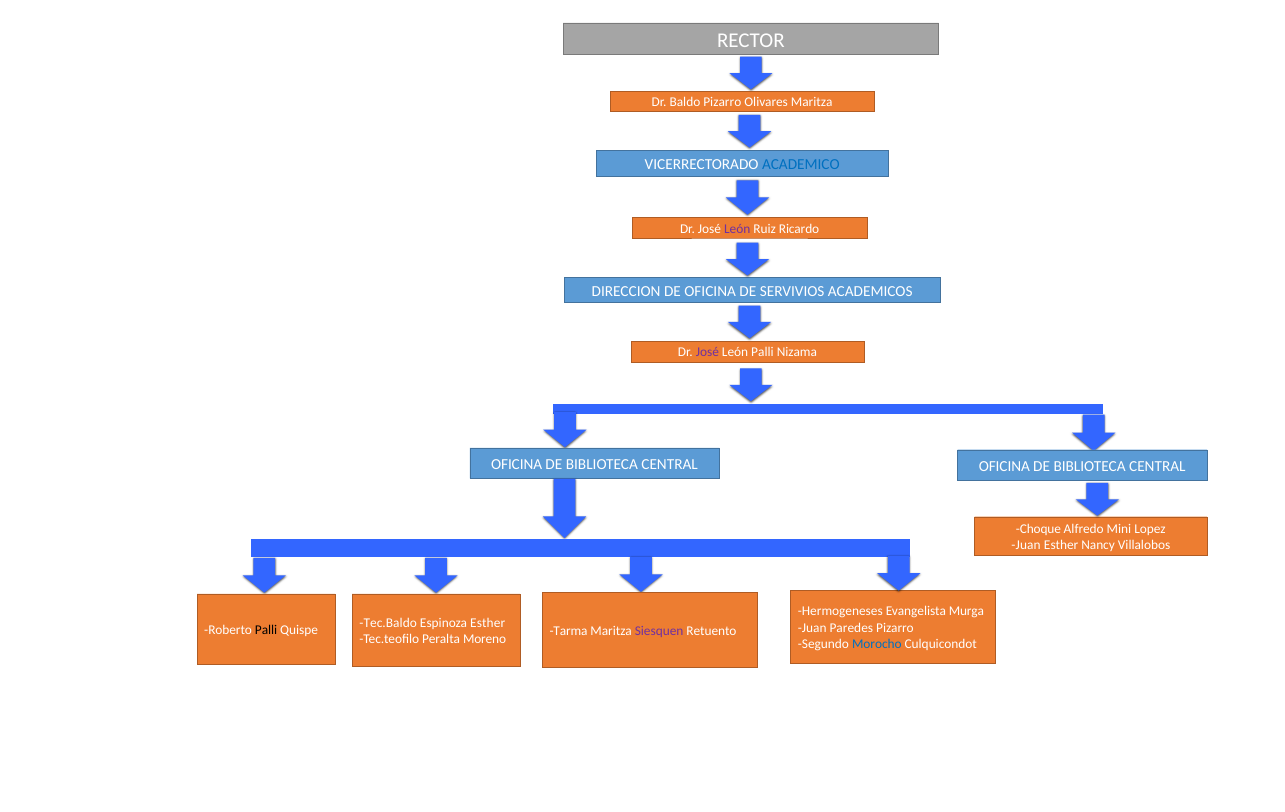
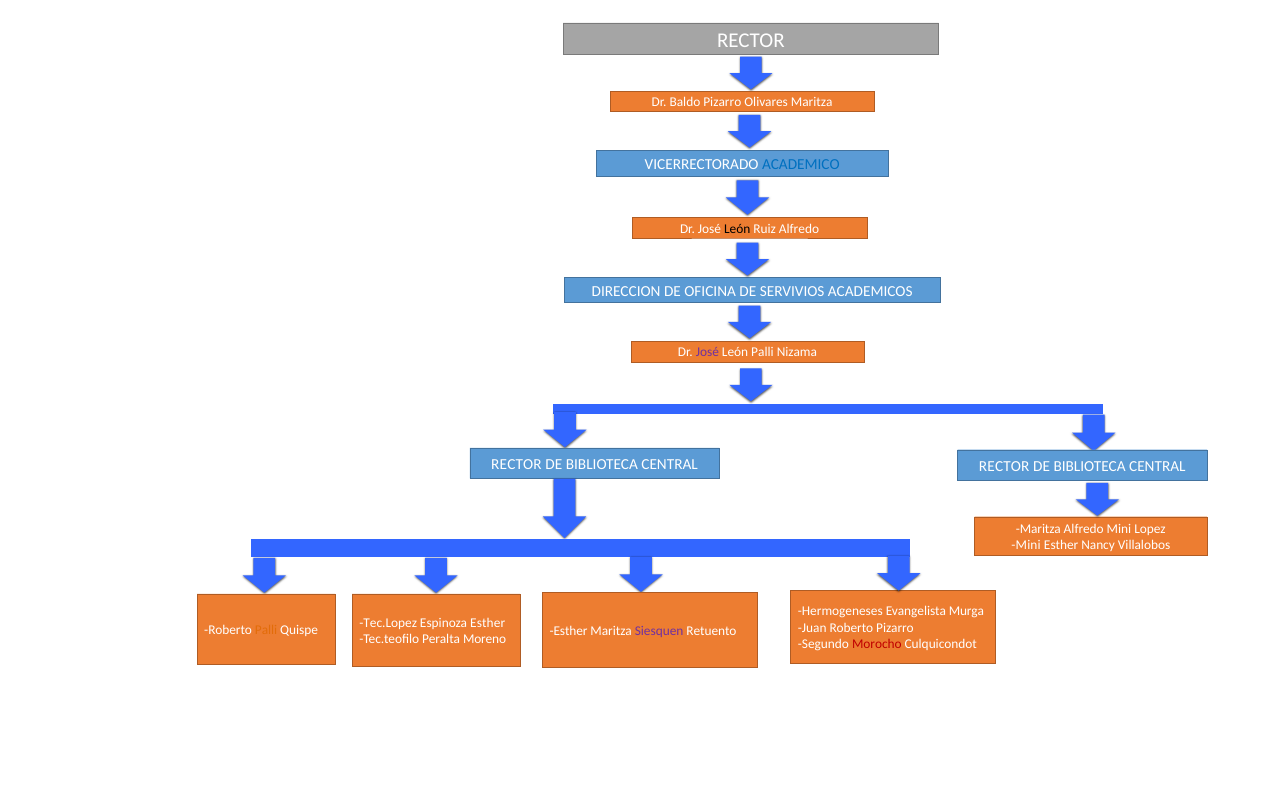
León at (737, 229) colour: purple -> black
Ruiz Ricardo: Ricardo -> Alfredo
OFICINA at (517, 464): OFICINA -> RECTOR
CENTRAL OFICINA: OFICINA -> RECTOR
Choque at (1038, 529): Choque -> Maritza
Juan at (1026, 545): Juan -> Mini
Tec.Baldo: Tec.Baldo -> Tec.Lopez
Juan Paredes: Paredes -> Roberto
Palli at (266, 630) colour: black -> orange
Tarma at (569, 630): Tarma -> Esther
Morocho colour: blue -> red
